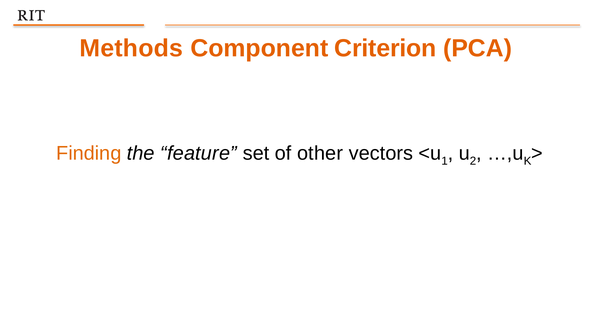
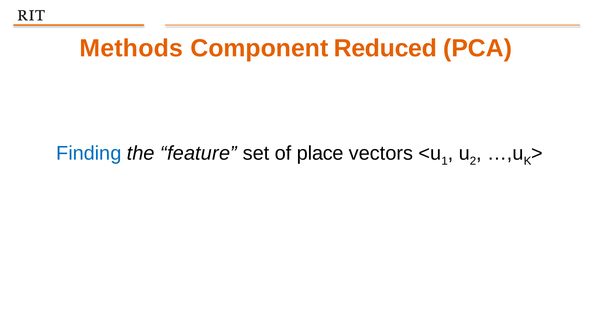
Criterion: Criterion -> Reduced
Finding colour: orange -> blue
other: other -> place
